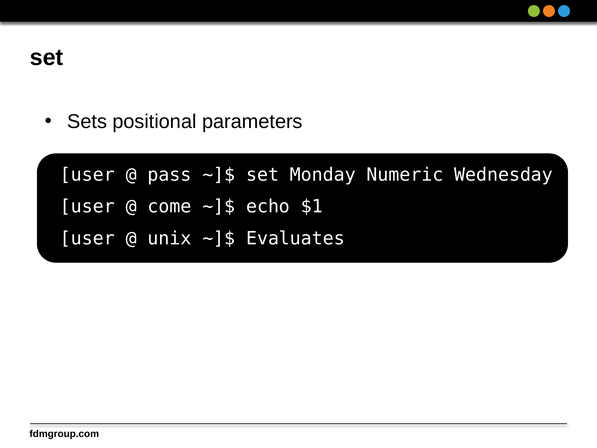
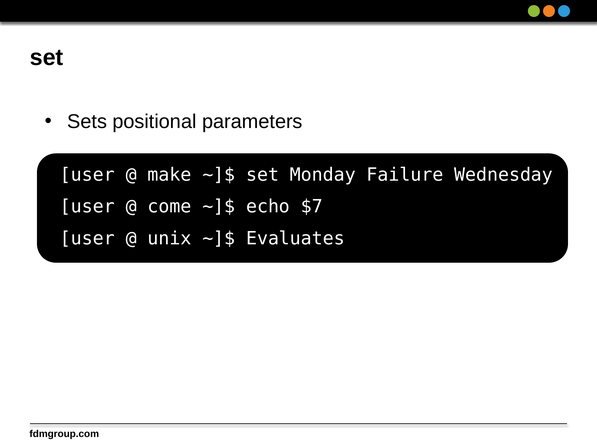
pass: pass -> make
Numeric: Numeric -> Failure
$1: $1 -> $7
